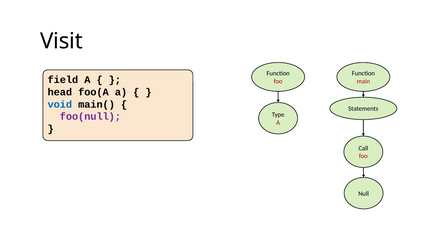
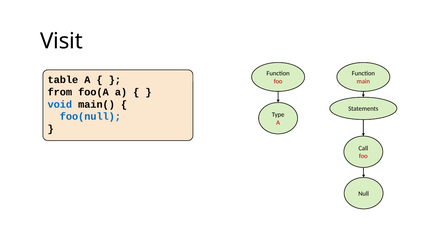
field: field -> table
head: head -> from
foo(null colour: purple -> blue
